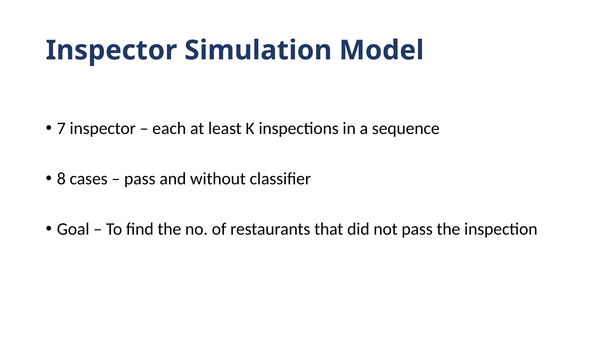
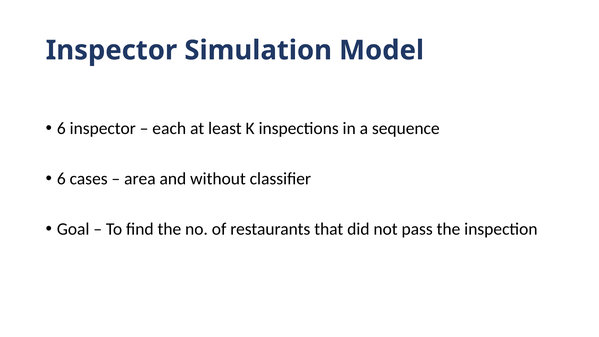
7 at (61, 128): 7 -> 6
8 at (61, 179): 8 -> 6
pass at (140, 179): pass -> area
